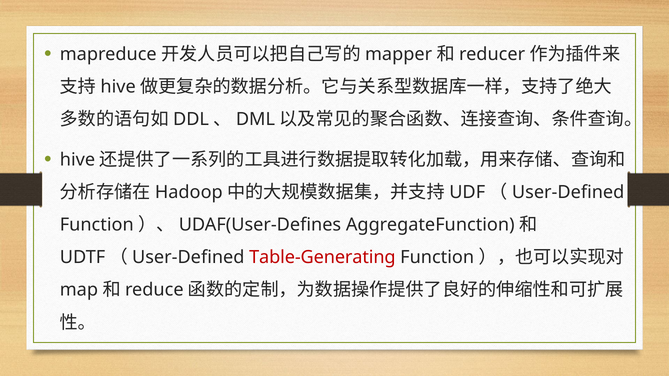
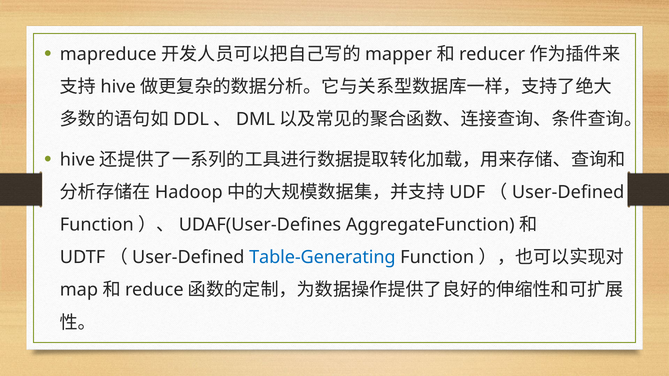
Table-Generating colour: red -> blue
